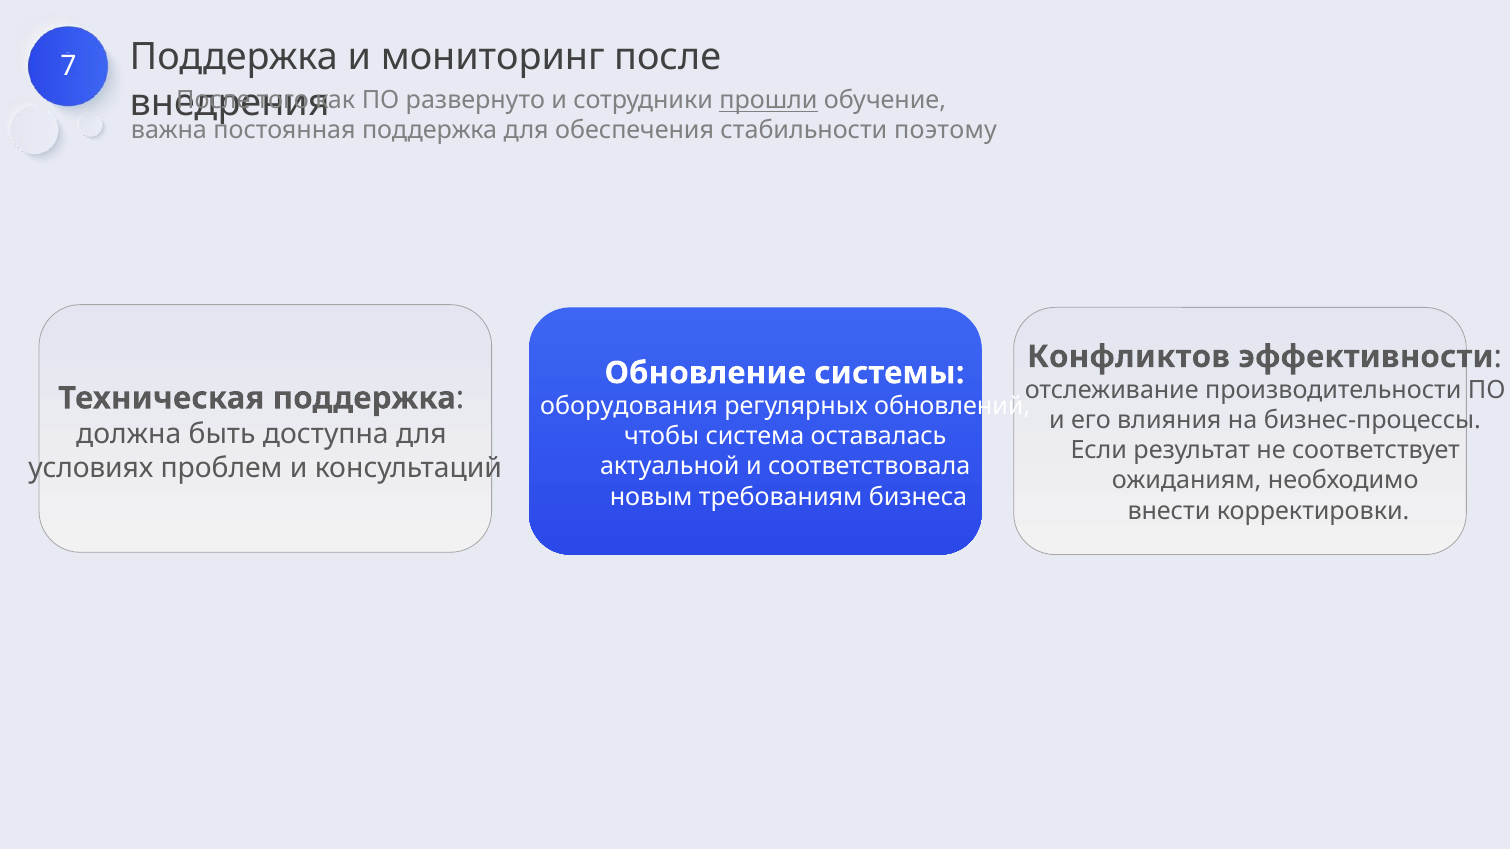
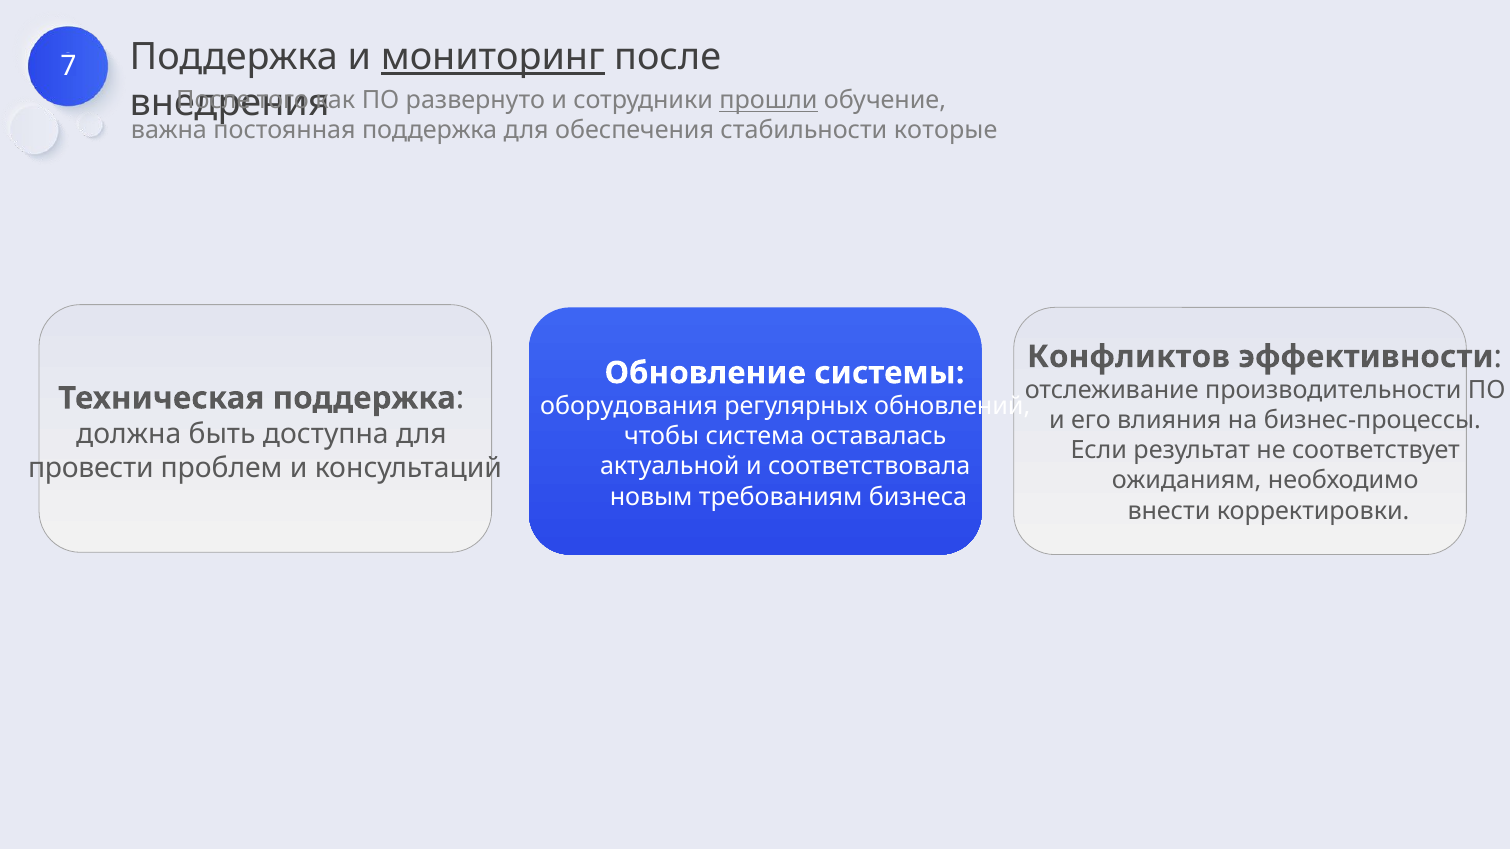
мониторинг underline: none -> present
поэтому: поэтому -> которые
условиях: условиях -> провести
